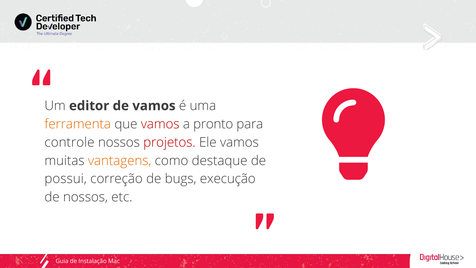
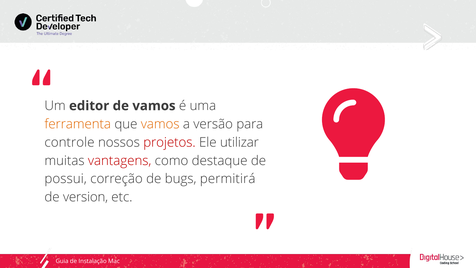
vamos at (160, 124) colour: red -> orange
pronto: pronto -> versão
Ele vamos: vamos -> utilizar
vantagens colour: orange -> red
execução: execução -> permitirá
de nossos: nossos -> version
